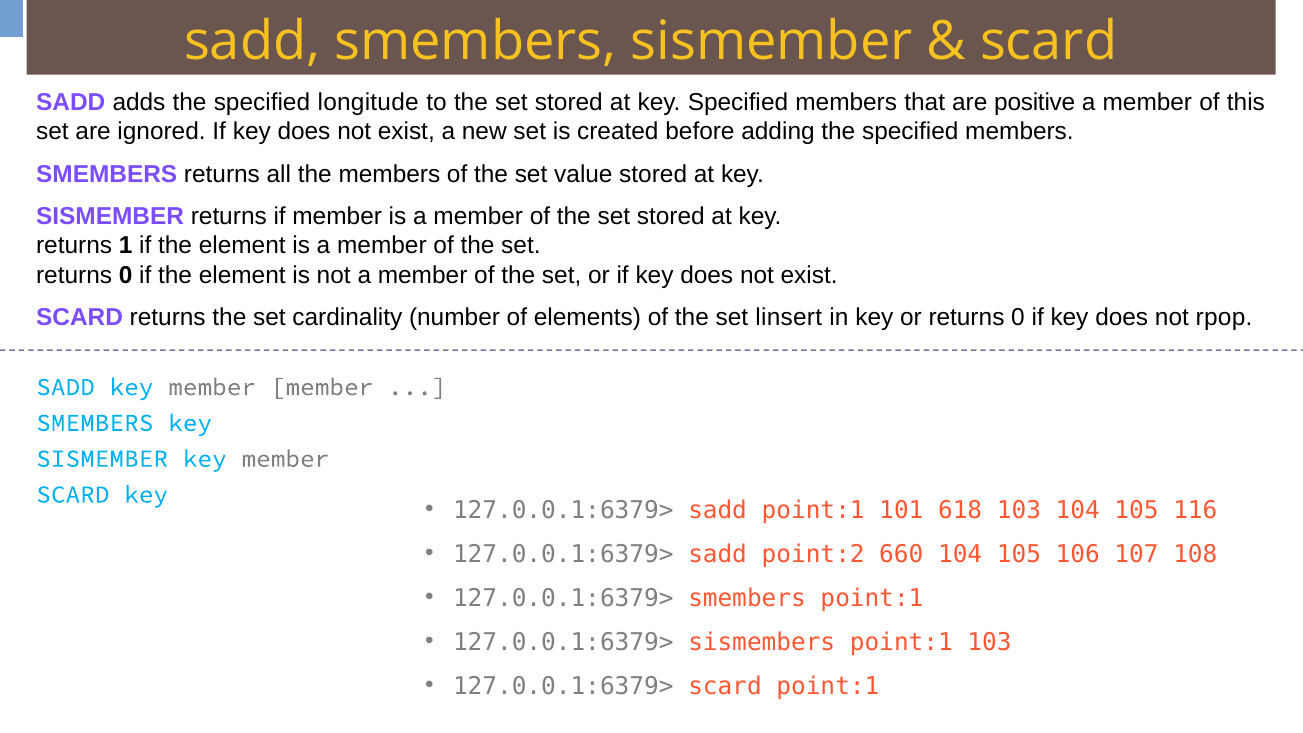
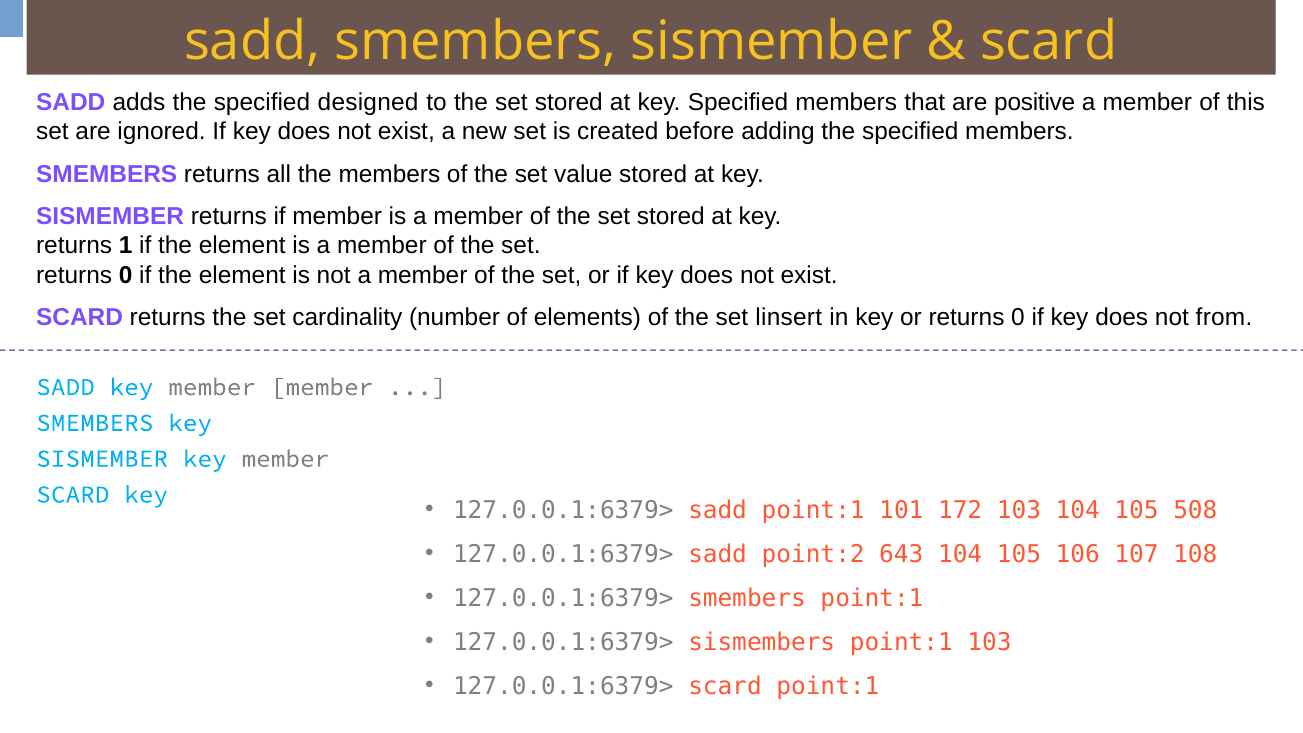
longitude: longitude -> designed
rpop: rpop -> from
618: 618 -> 172
116: 116 -> 508
660: 660 -> 643
